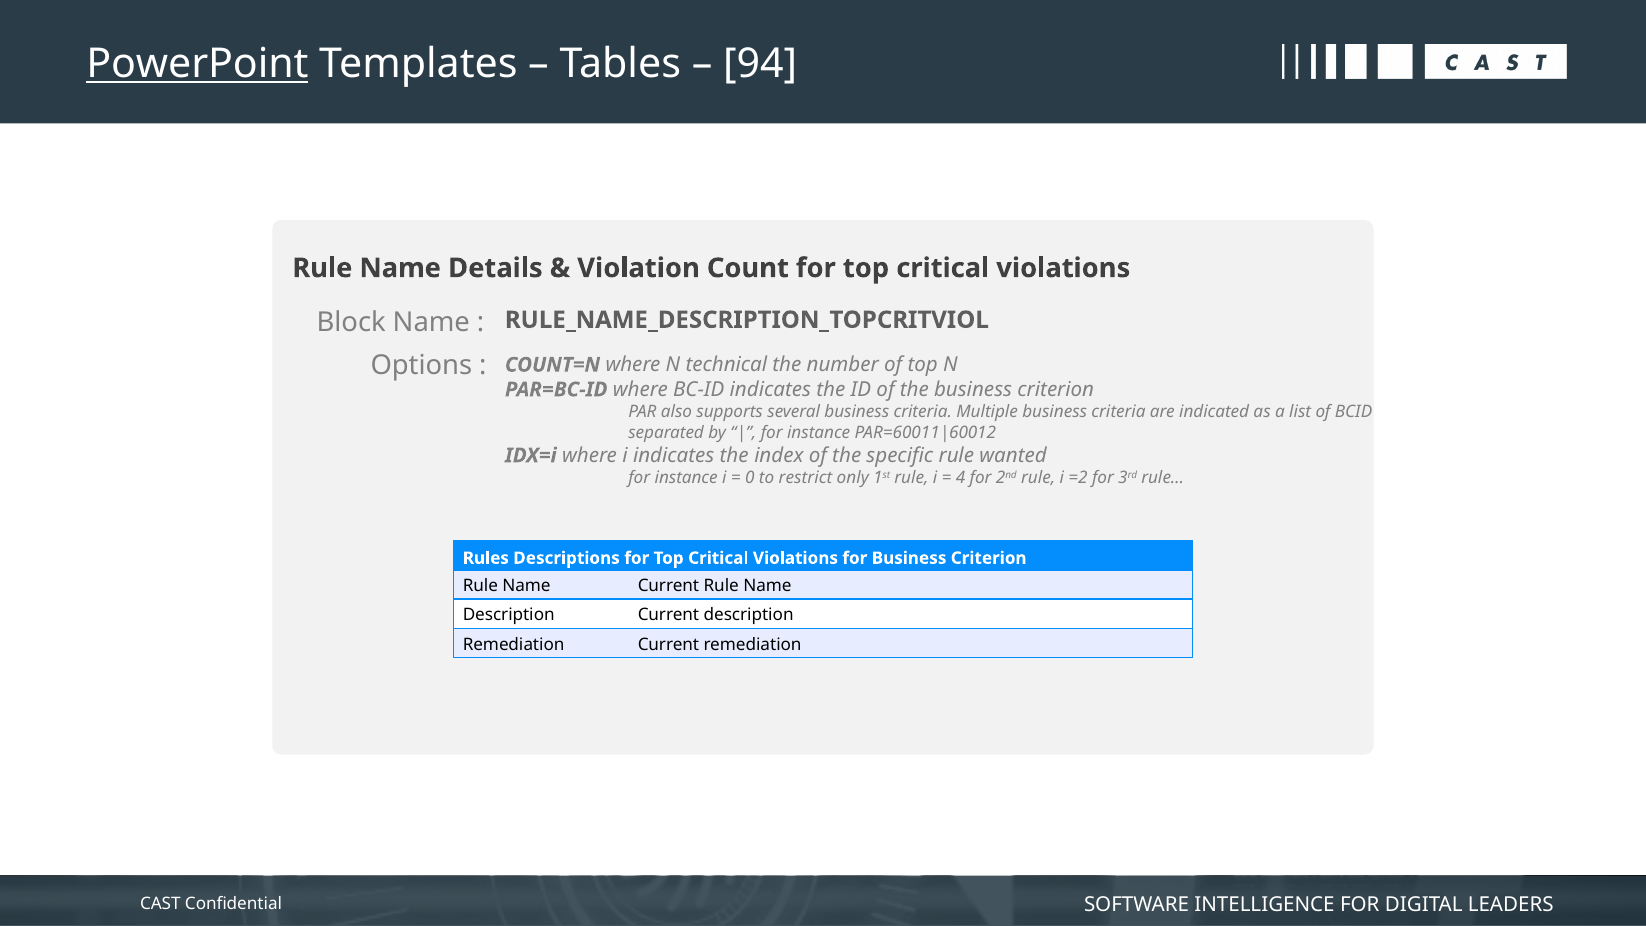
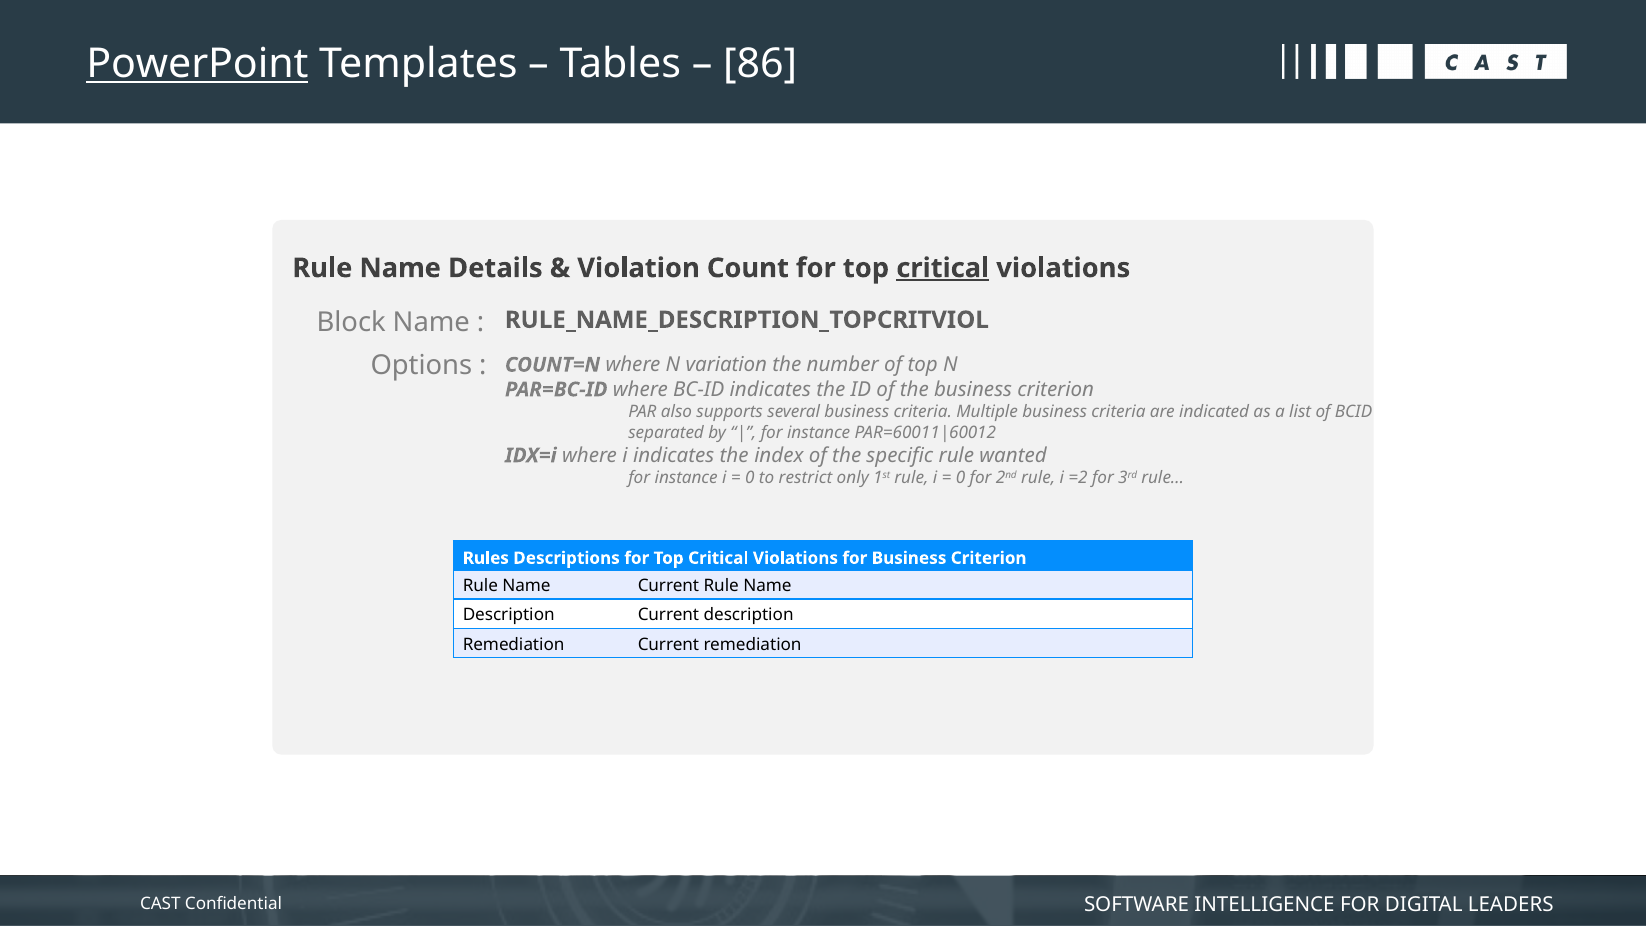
94: 94 -> 86
critical at (943, 268) underline: none -> present
technical: technical -> variation
4 at (961, 478): 4 -> 0
